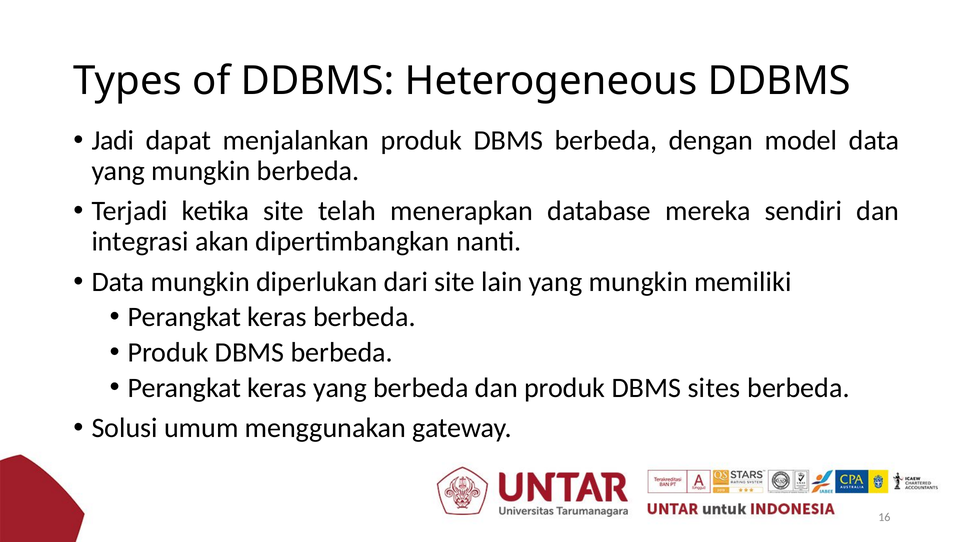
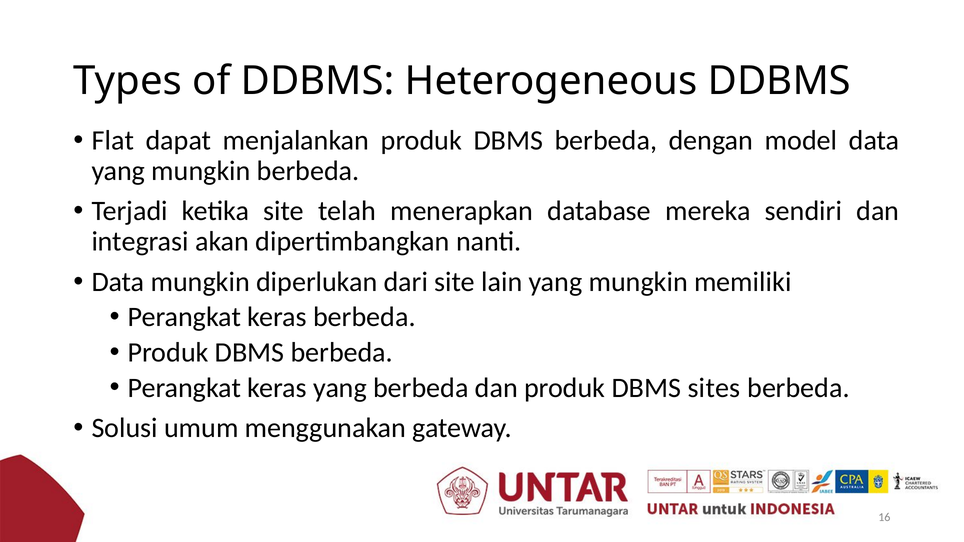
Jadi: Jadi -> Flat
